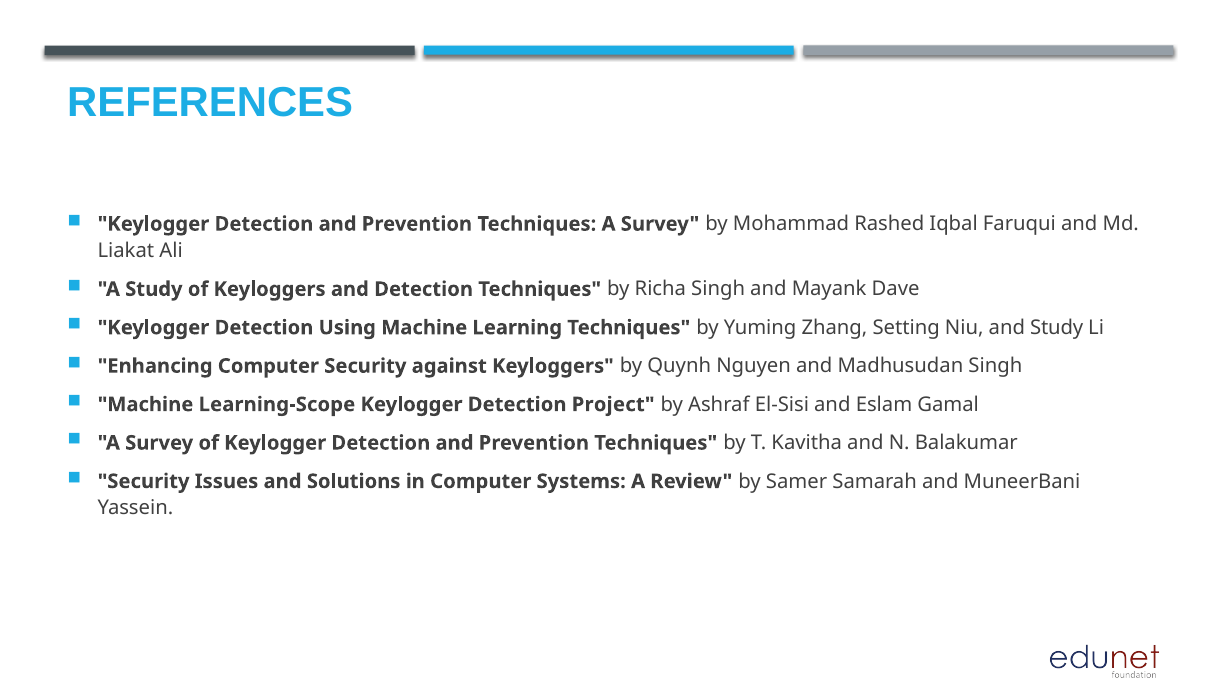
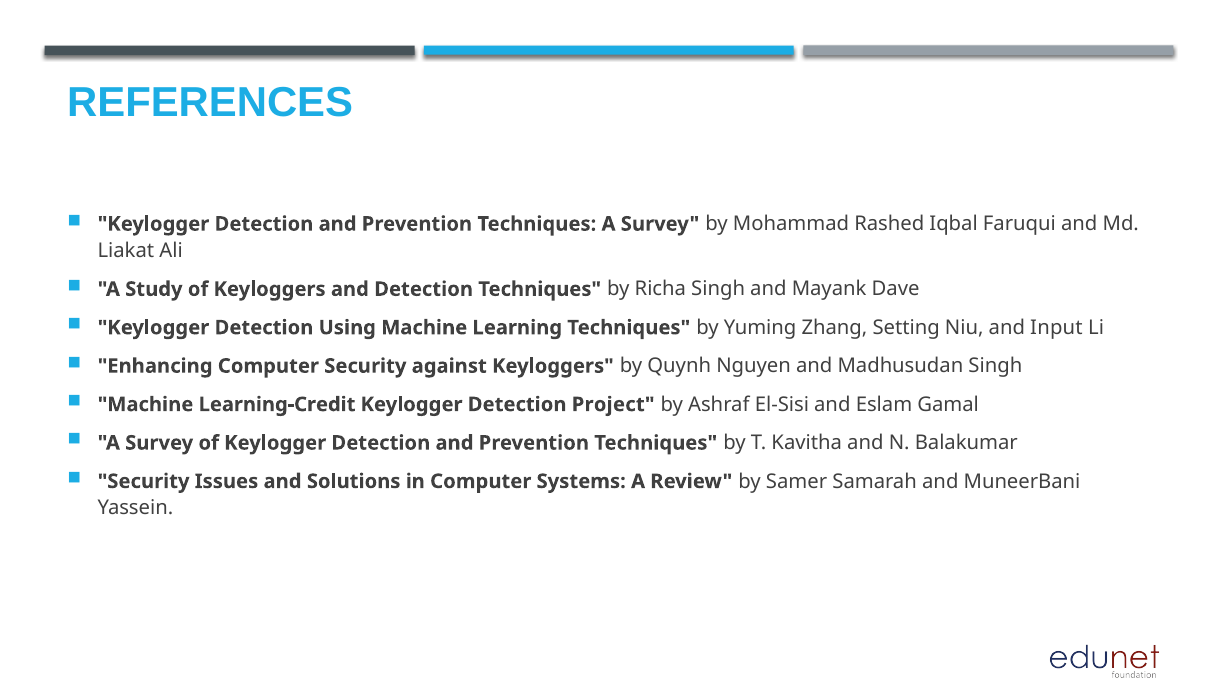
and Study: Study -> Input
Learning-Scope: Learning-Scope -> Learning-Credit
